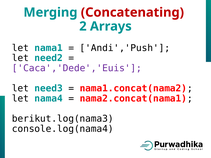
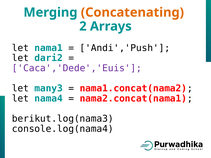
Concatenating colour: red -> orange
need2: need2 -> dari2
need3: need3 -> many3
